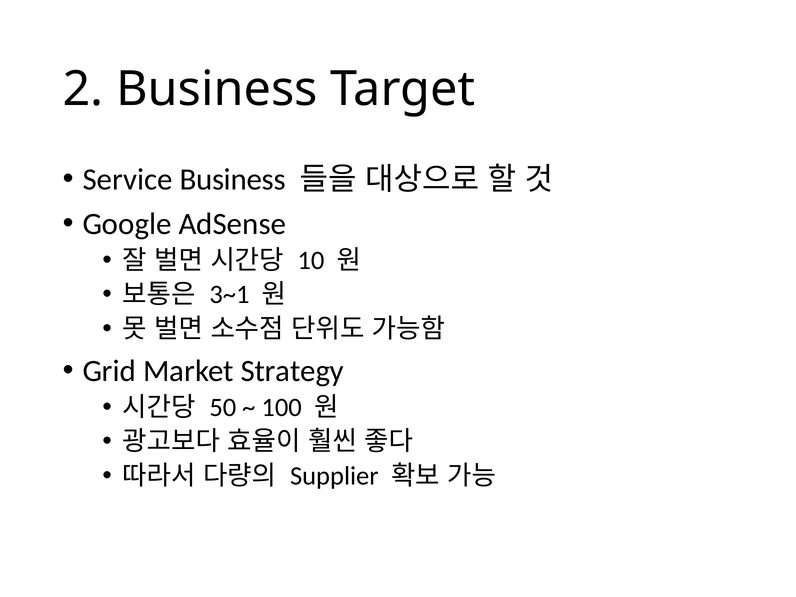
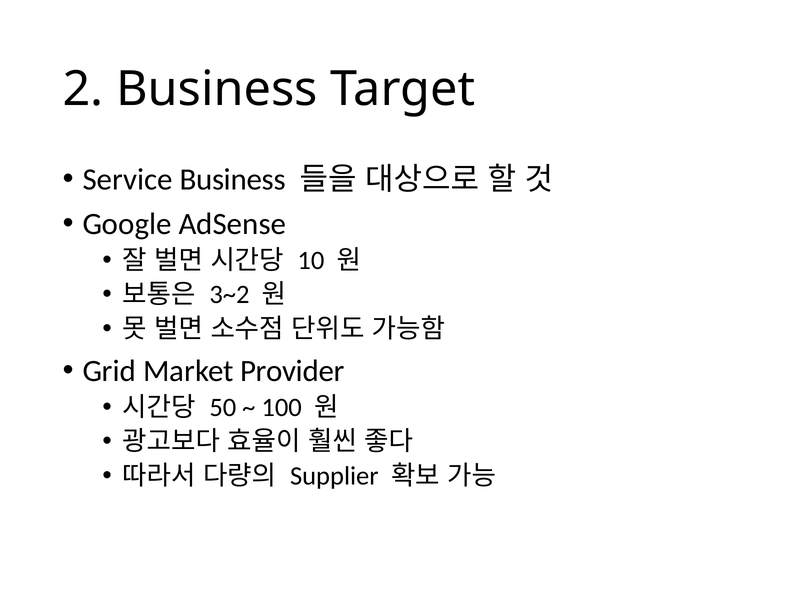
3~1: 3~1 -> 3~2
Strategy: Strategy -> Provider
